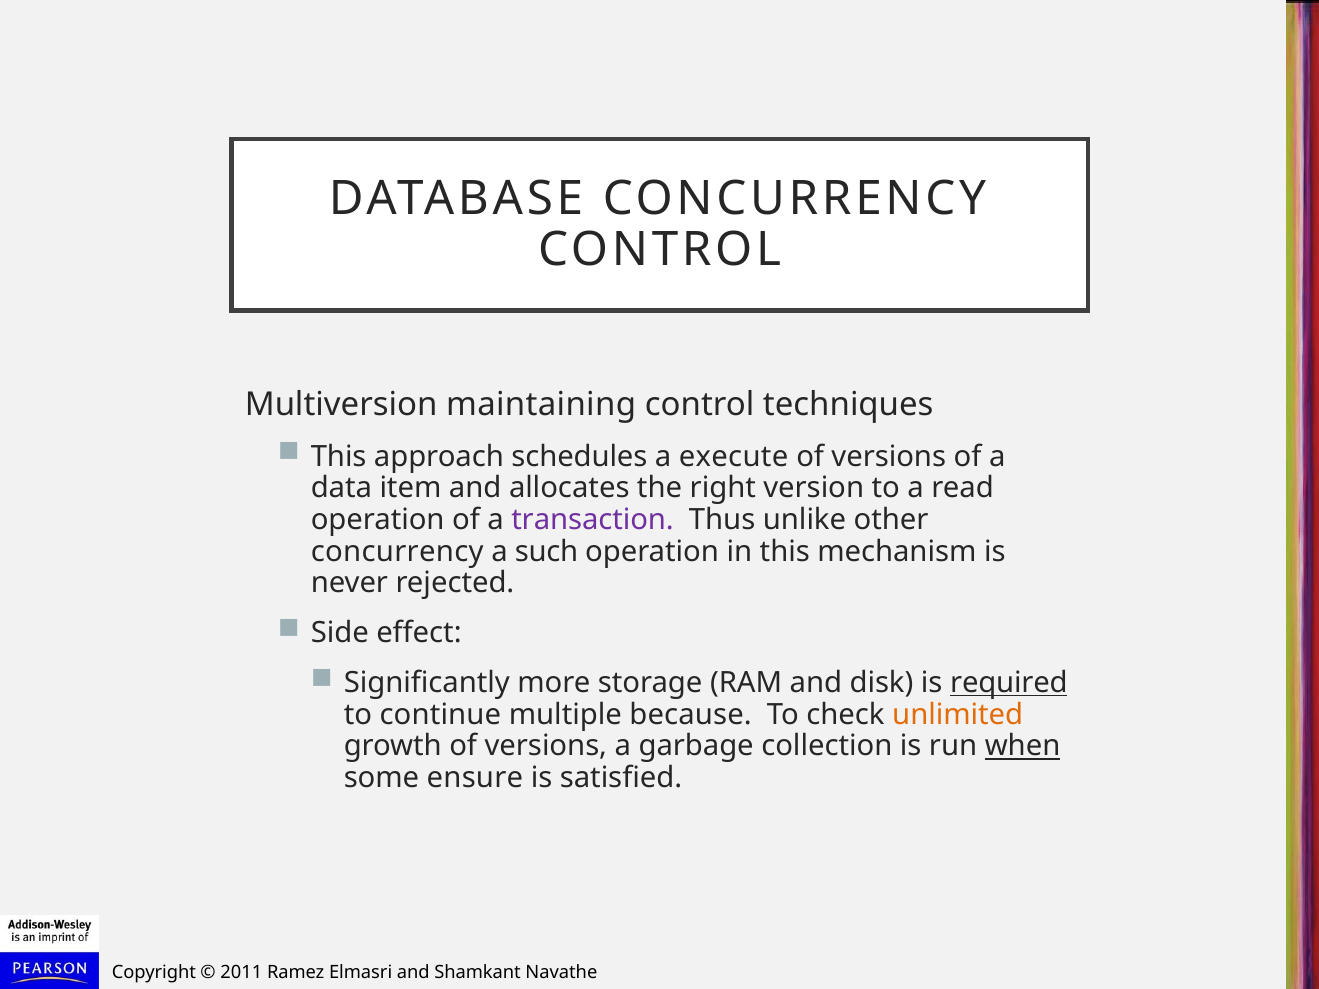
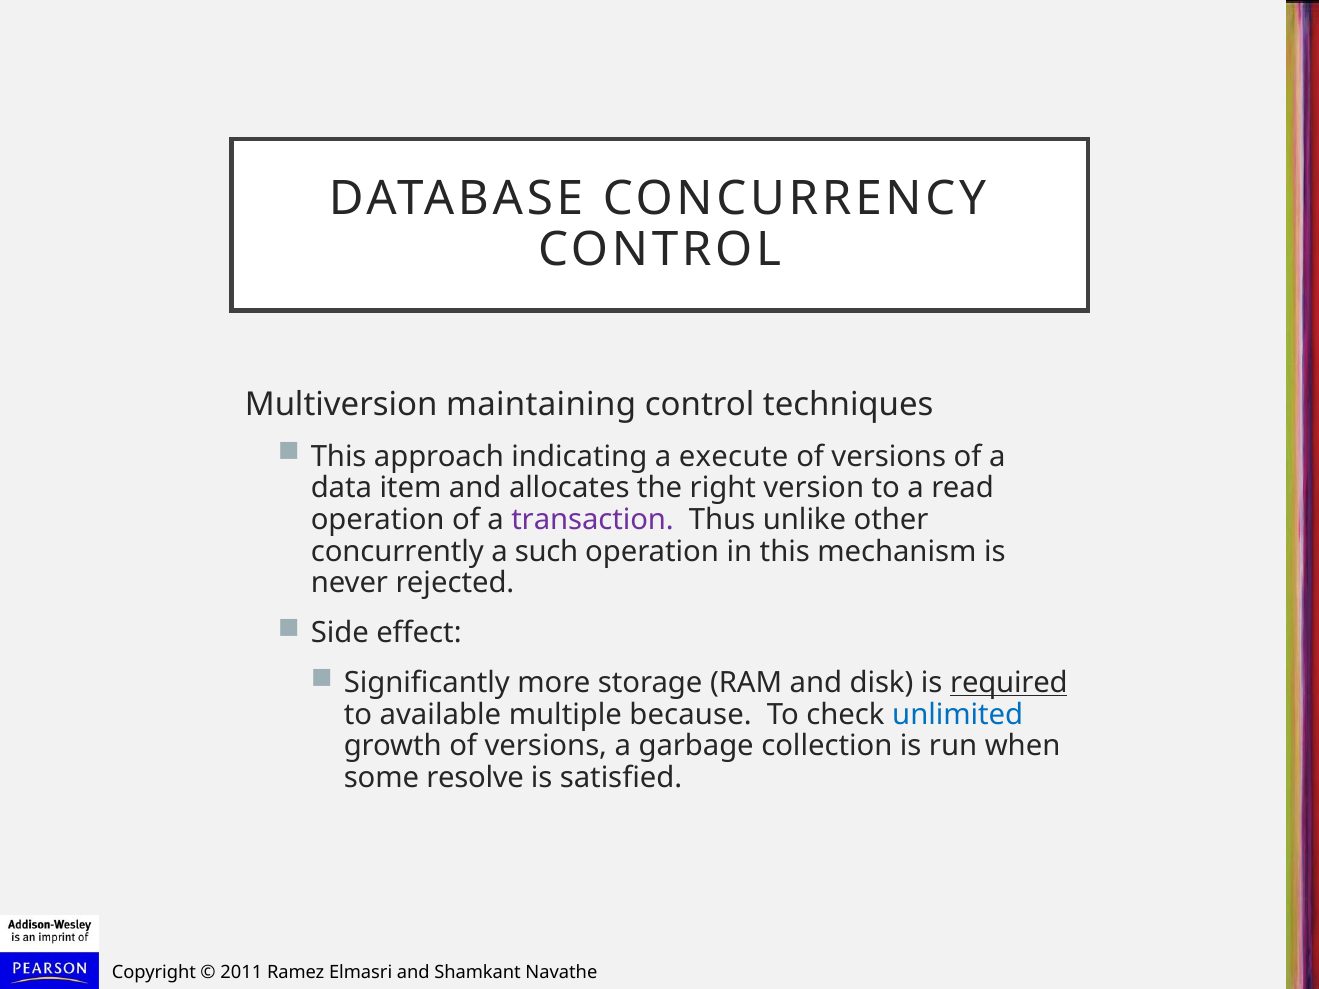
schedules: schedules -> indicating
concurrency at (397, 552): concurrency -> concurrently
continue: continue -> available
unlimited colour: orange -> blue
when underline: present -> none
ensure: ensure -> resolve
